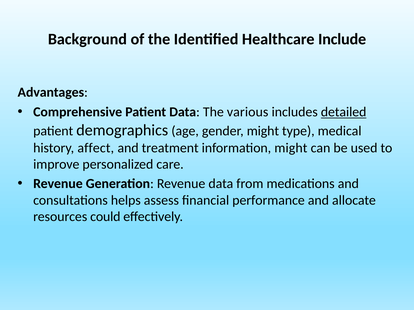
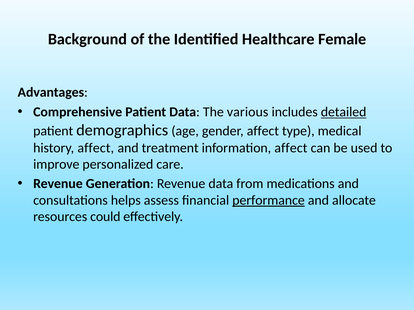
Include: Include -> Female
gender might: might -> affect
information might: might -> affect
performance underline: none -> present
